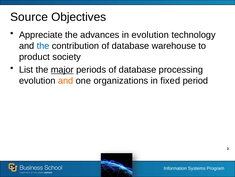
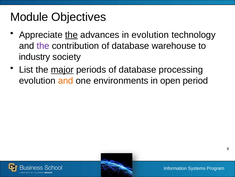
Source: Source -> Module
the at (71, 35) underline: none -> present
the at (43, 46) colour: blue -> purple
product: product -> industry
organizations: organizations -> environments
fixed: fixed -> open
